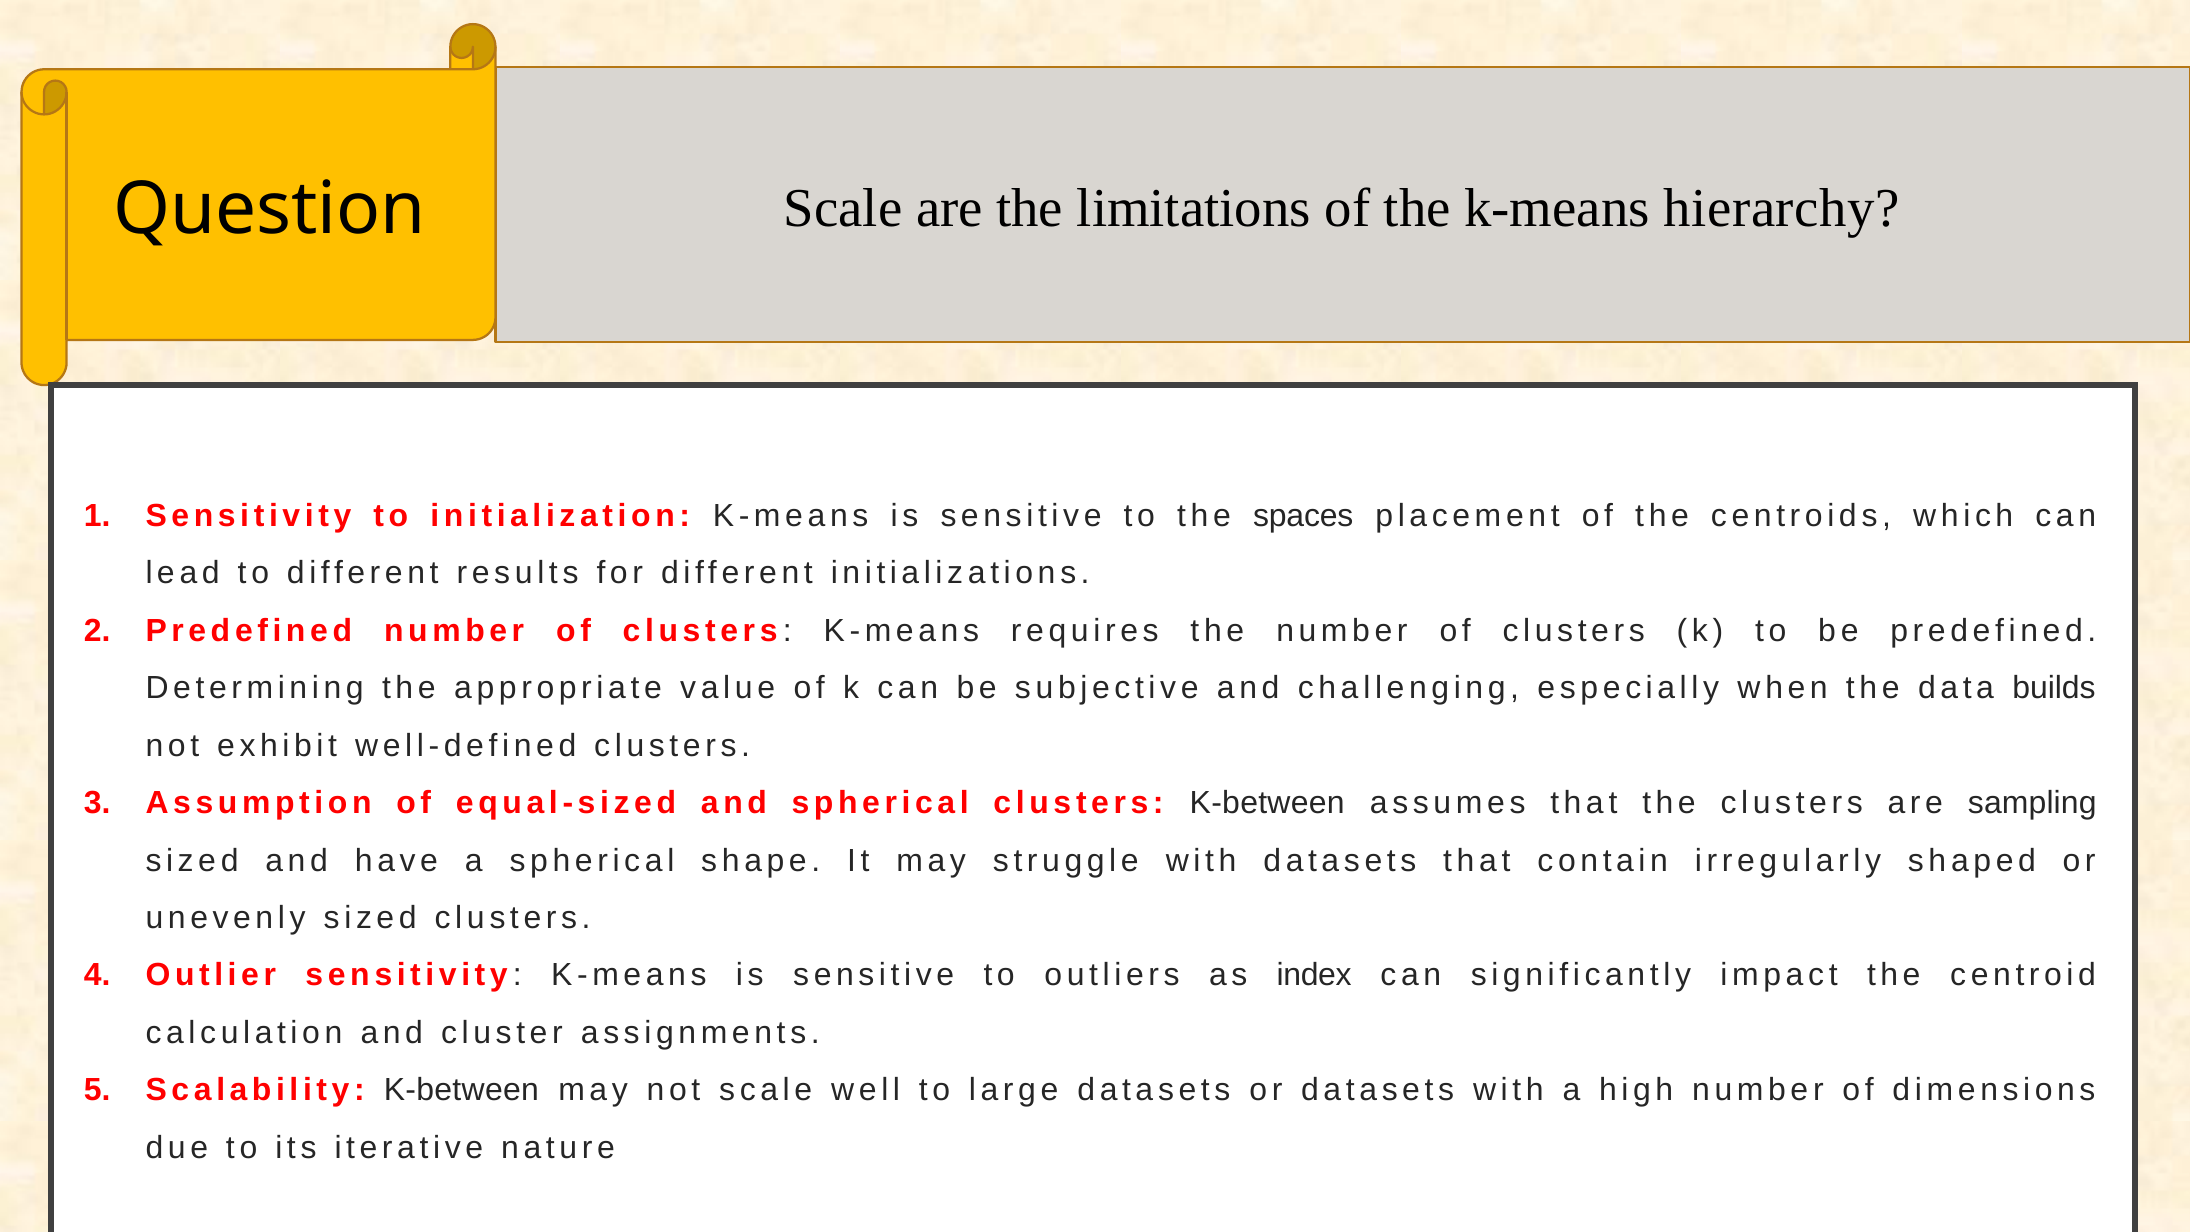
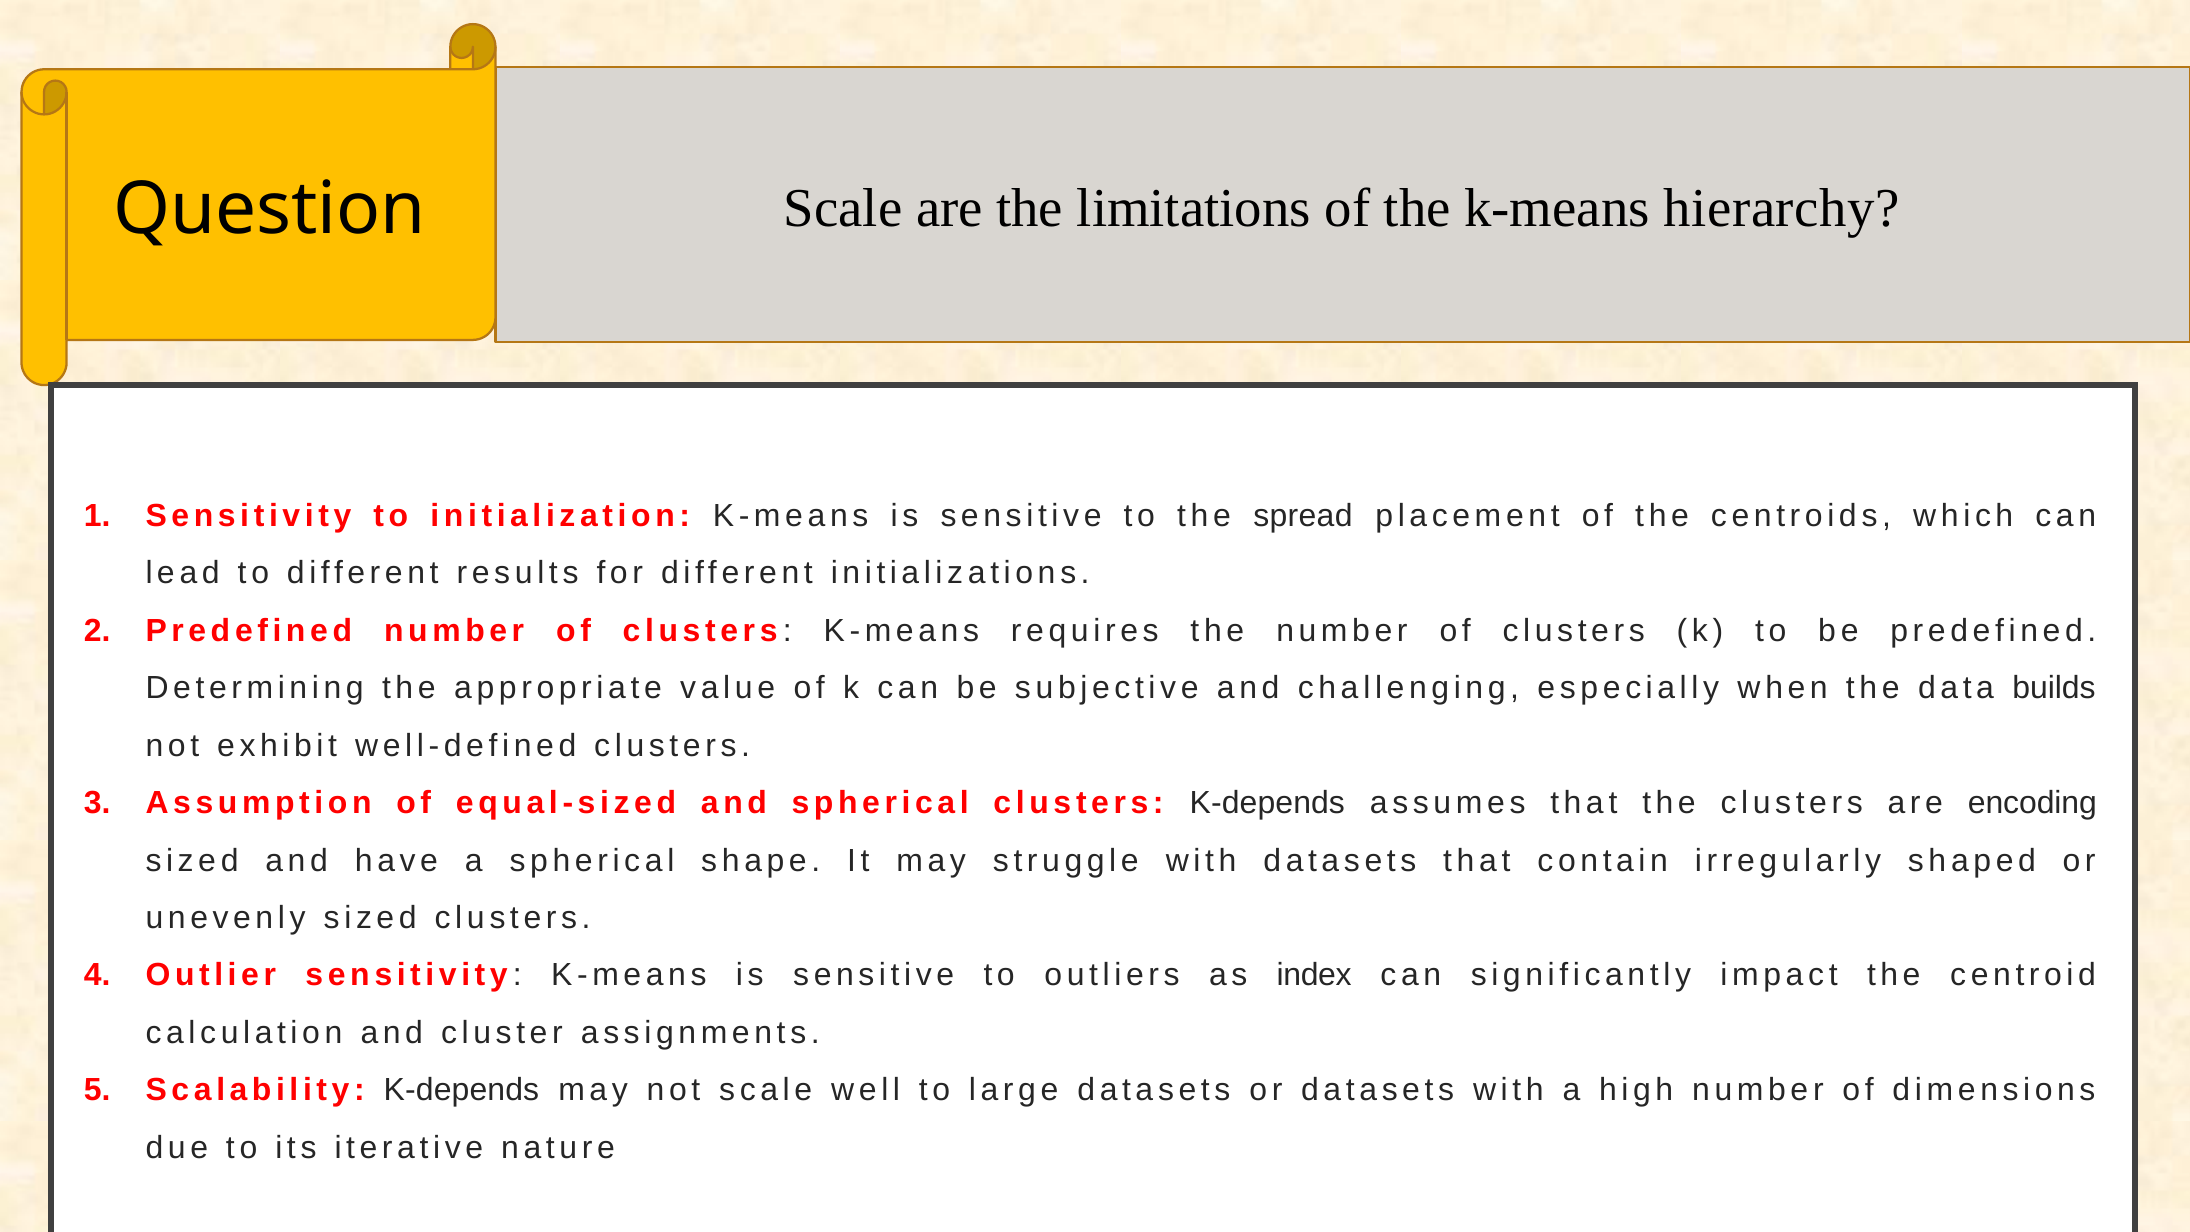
spaces: spaces -> spread
clusters K-between: K-between -> K-depends
sampling: sampling -> encoding
Scalability K-between: K-between -> K-depends
